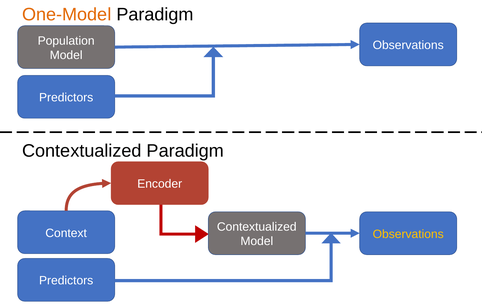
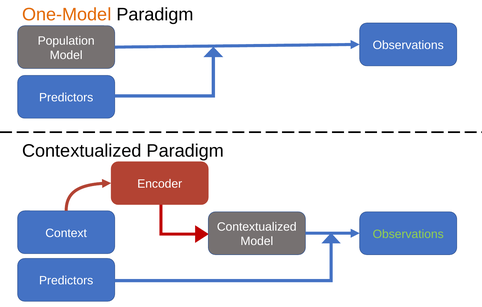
Observations at (408, 234) colour: yellow -> light green
